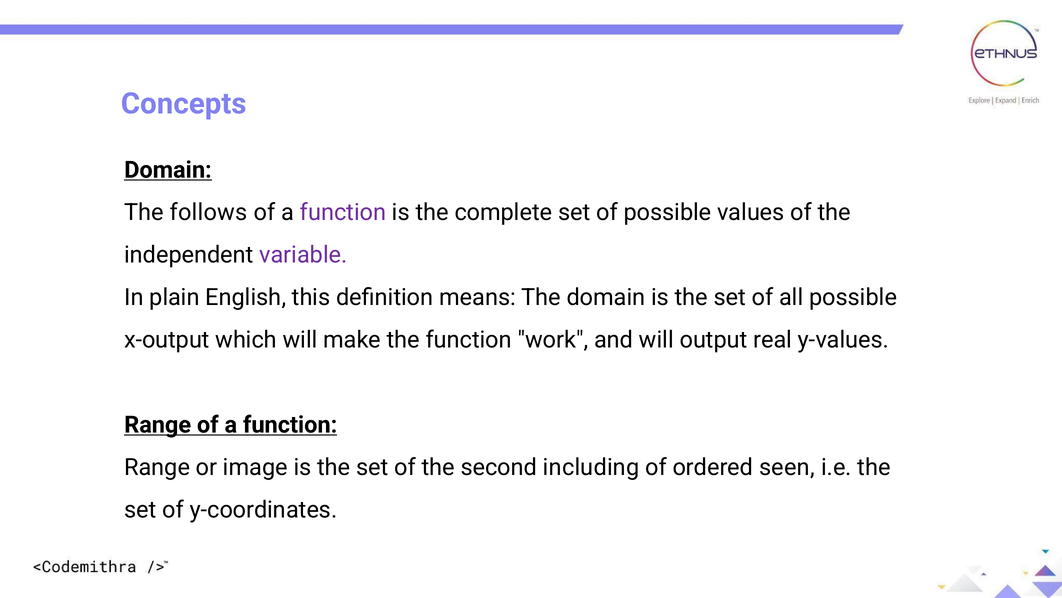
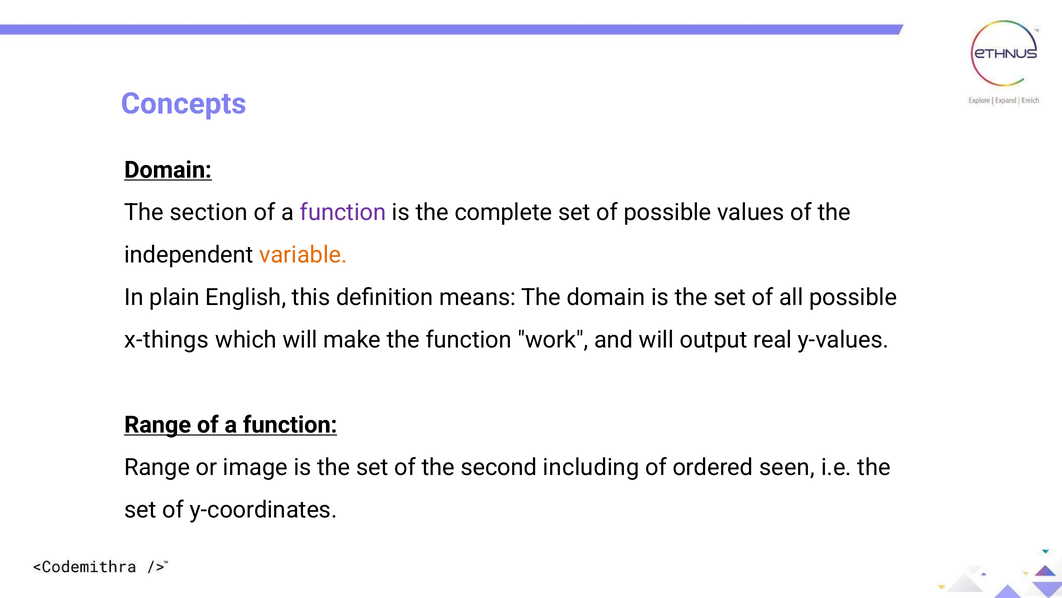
follows: follows -> section
variable colour: purple -> orange
x-output: x-output -> x-things
